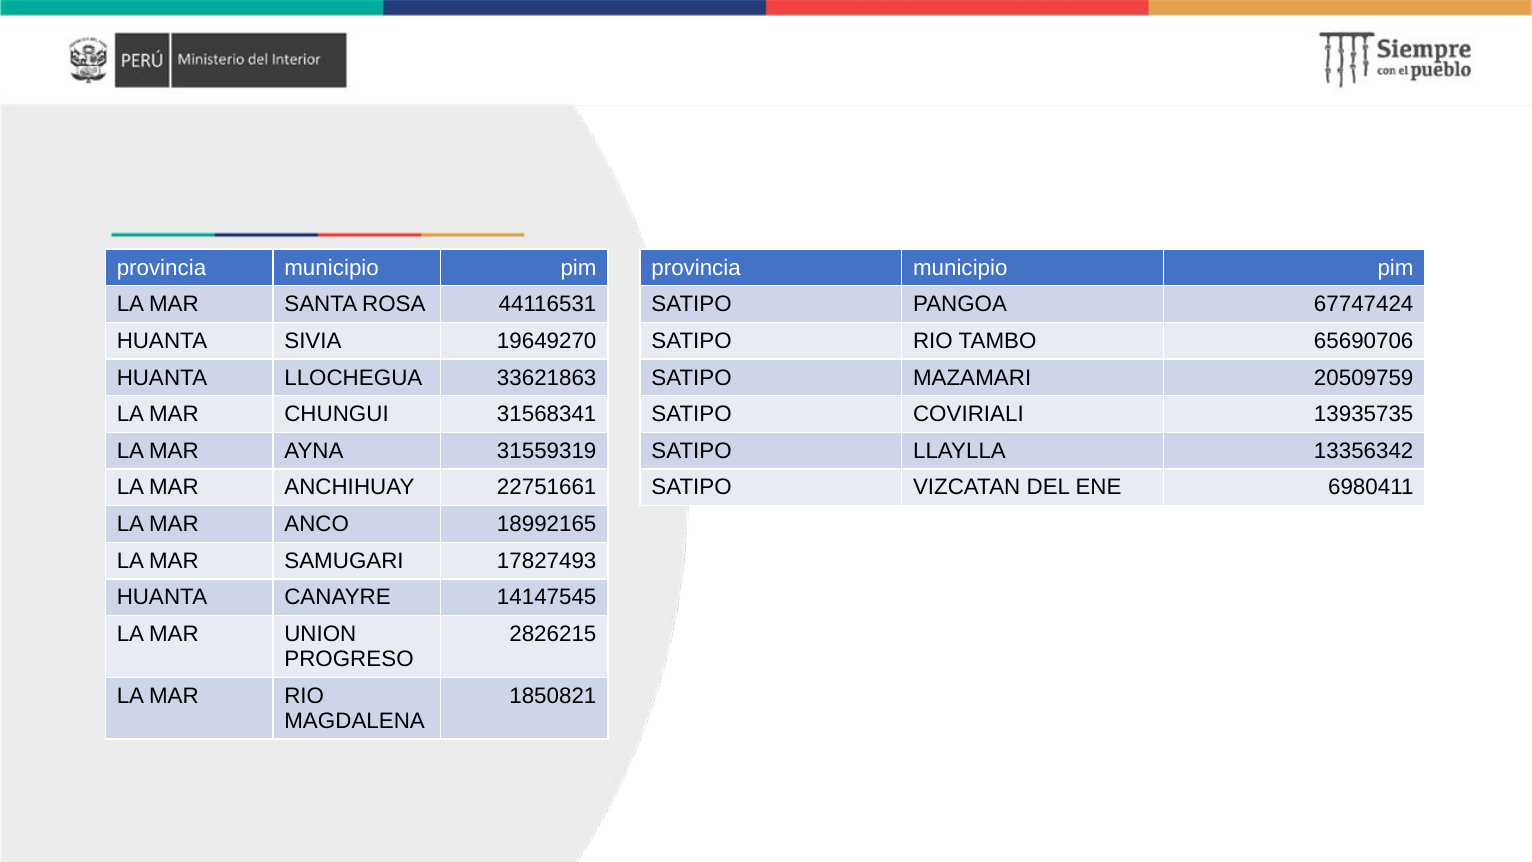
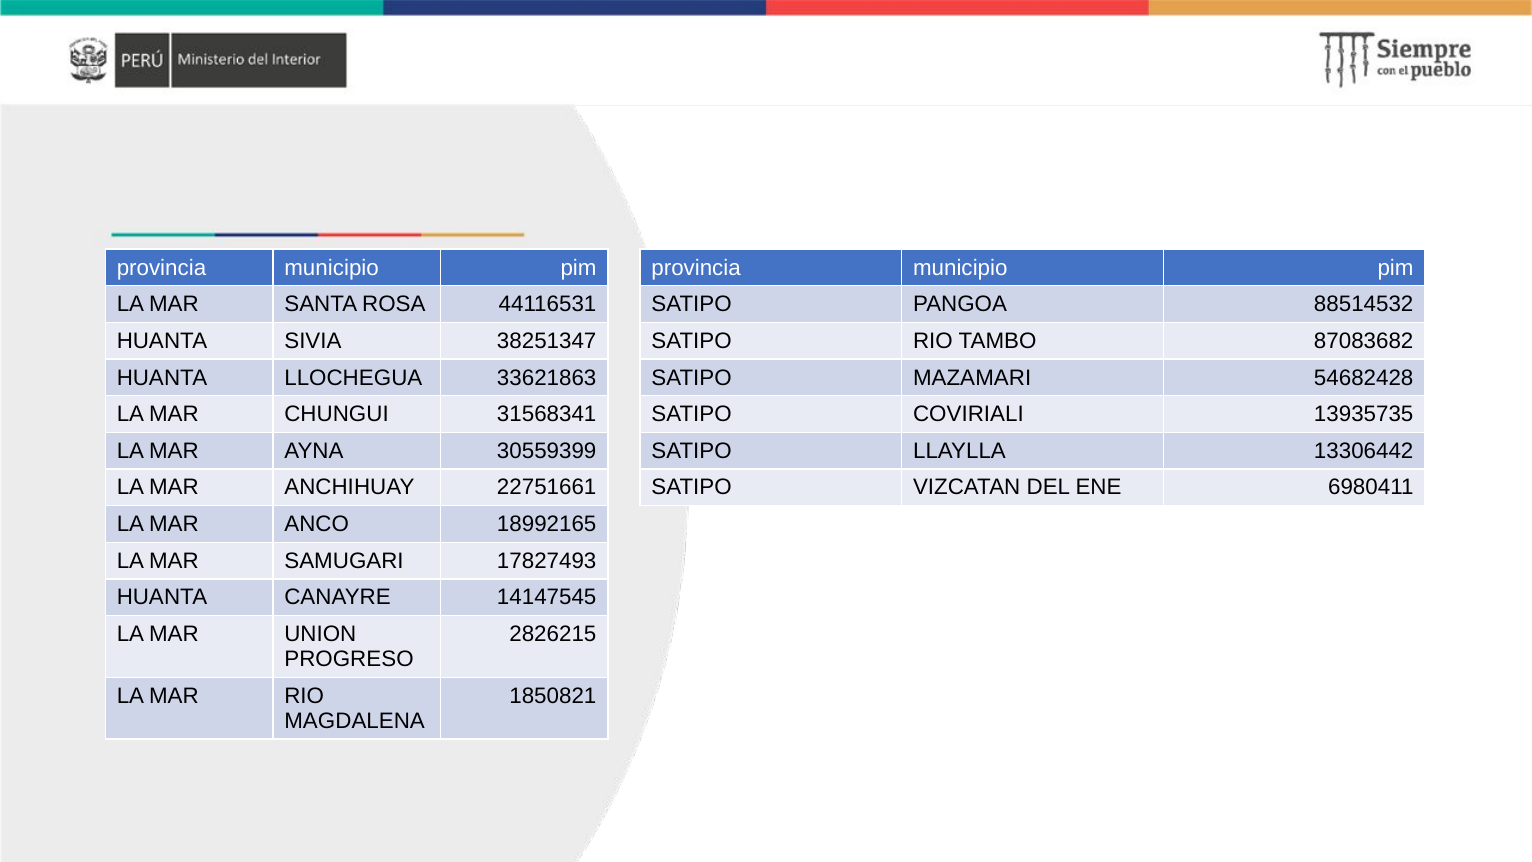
67747424: 67747424 -> 88514532
19649270: 19649270 -> 38251347
65690706: 65690706 -> 87083682
20509759: 20509759 -> 54682428
31559319: 31559319 -> 30559399
13356342: 13356342 -> 13306442
